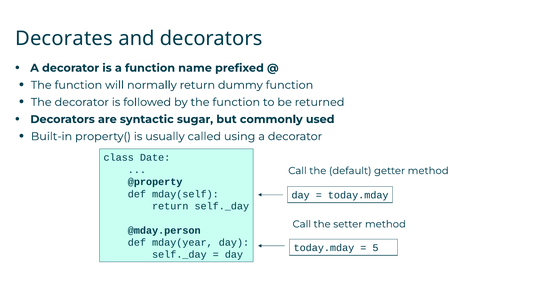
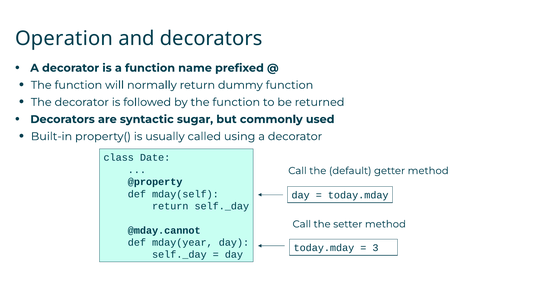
Decorates: Decorates -> Operation
@mday.person: @mday.person -> @mday.cannot
5: 5 -> 3
